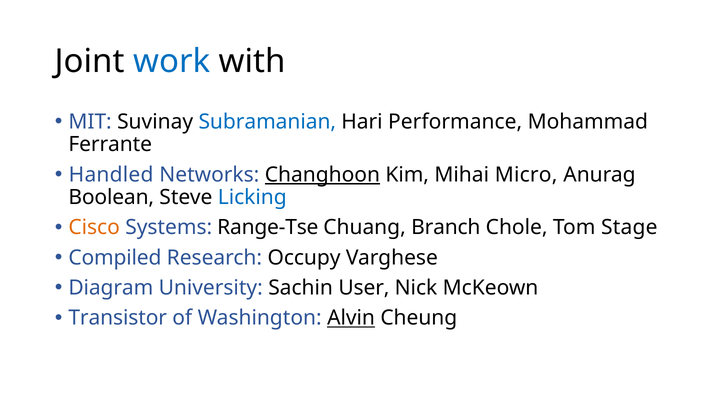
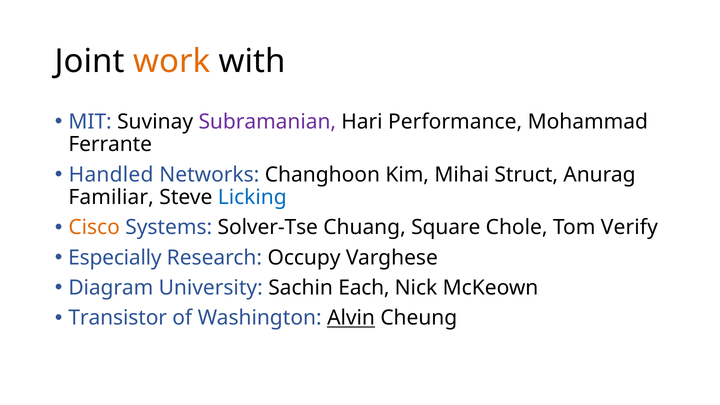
work colour: blue -> orange
Subramanian colour: blue -> purple
Changhoon underline: present -> none
Micro: Micro -> Struct
Boolean: Boolean -> Familiar
Range-Tse: Range-Tse -> Solver-Tse
Branch: Branch -> Square
Stage: Stage -> Verify
Compiled: Compiled -> Especially
User: User -> Each
